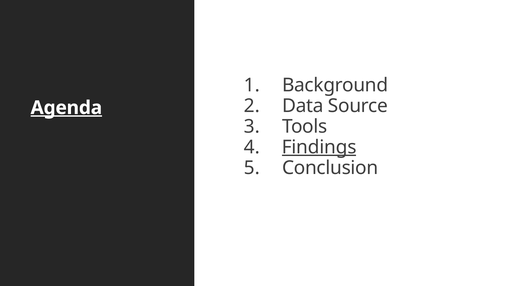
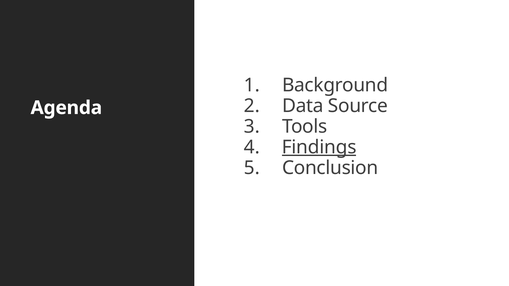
Agenda underline: present -> none
